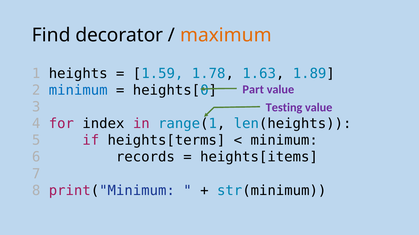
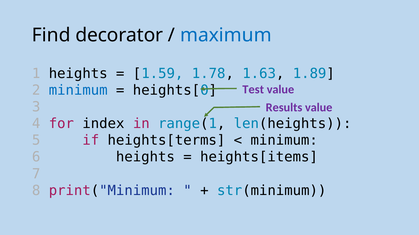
maximum colour: orange -> blue
Part: Part -> Test
Testing: Testing -> Results
6 records: records -> heights
